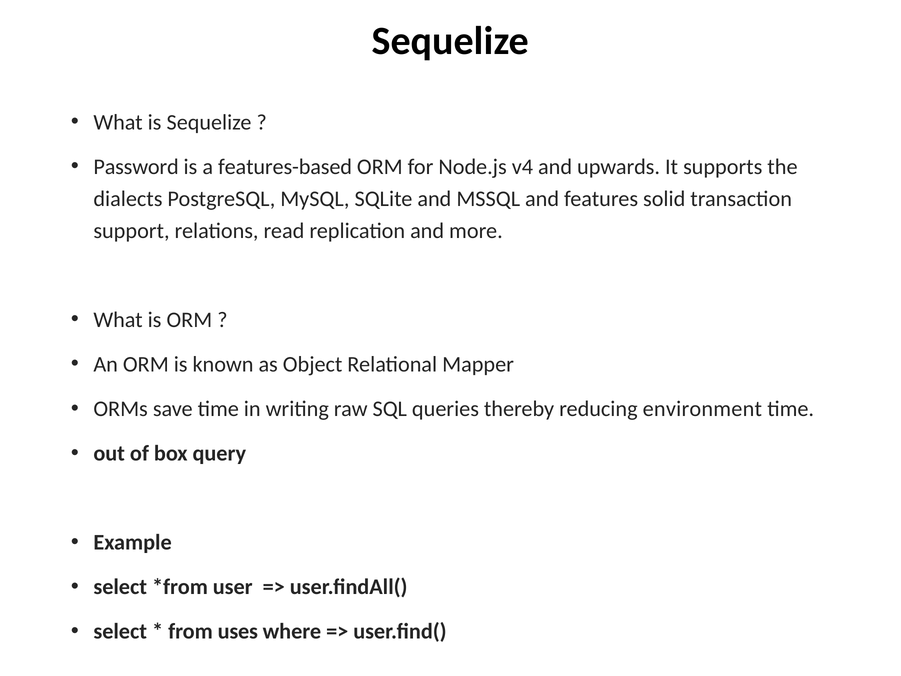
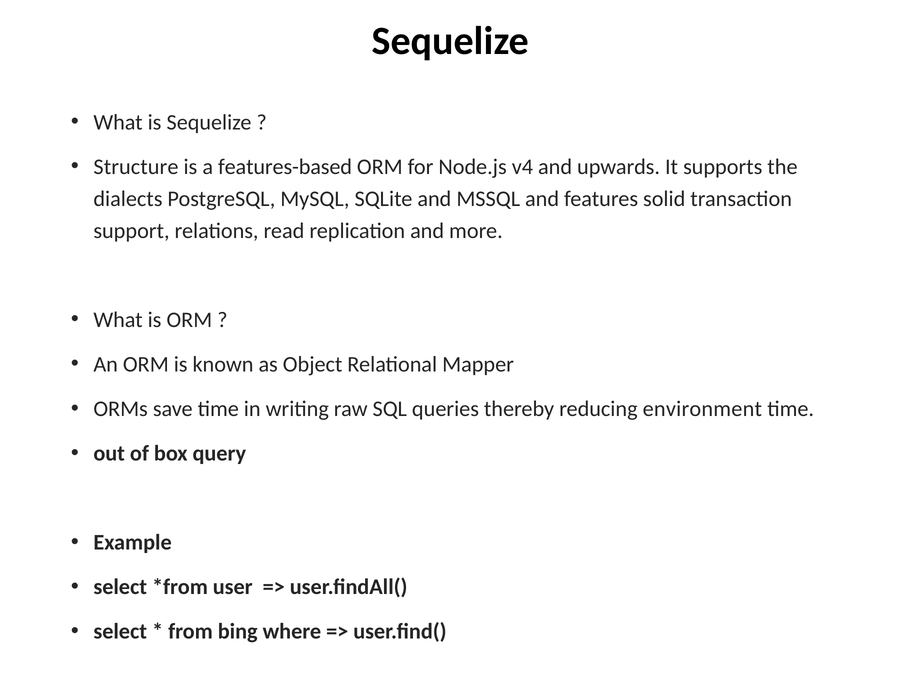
Password: Password -> Structure
uses: uses -> bing
